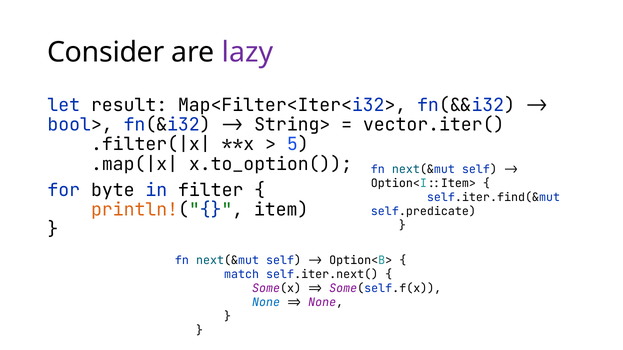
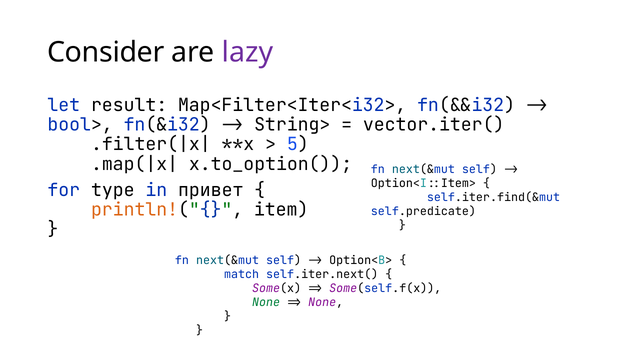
byte: byte -> type
filter: filter -> привет
None at (266, 303) colour: blue -> green
